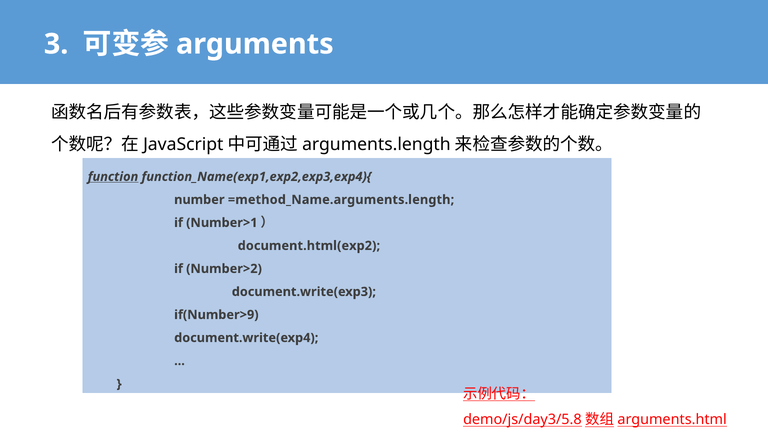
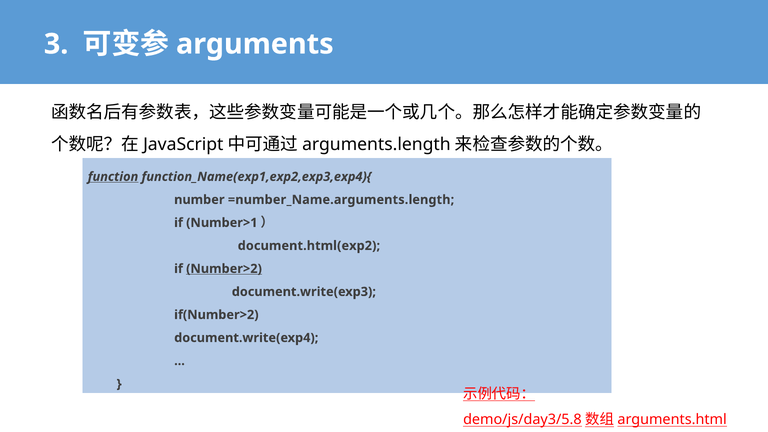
=method_Name.arguments.length: =method_Name.arguments.length -> =number_Name.arguments.length
Number>2 underline: none -> present
if(Number>9: if(Number>9 -> if(Number>2
